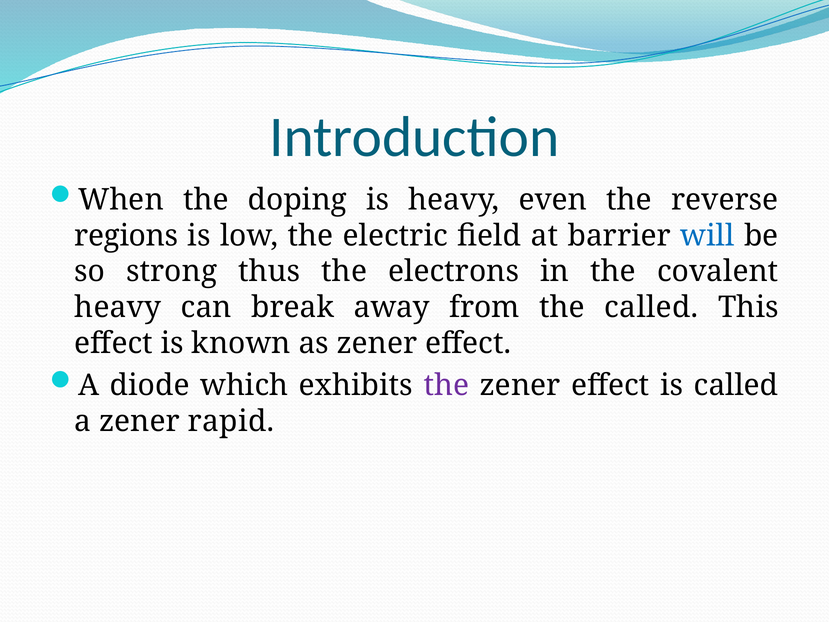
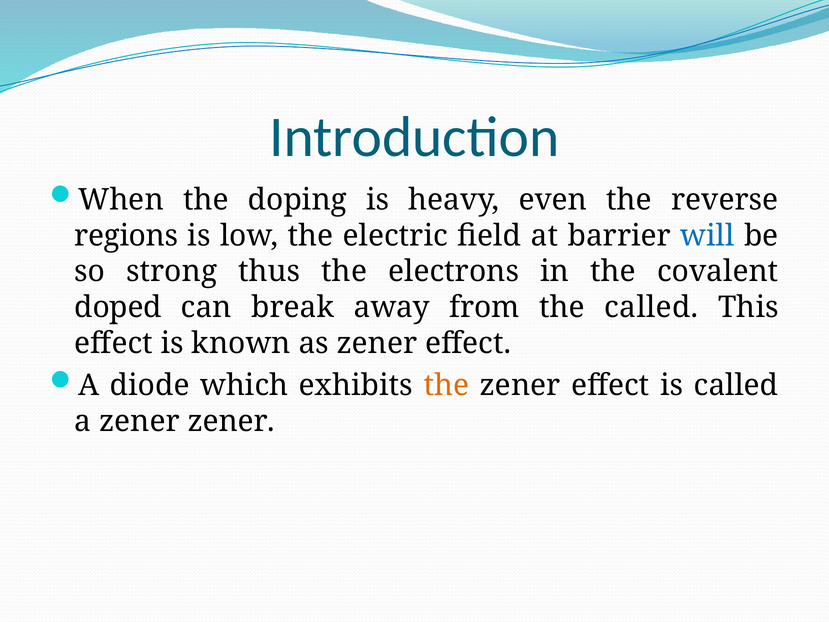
heavy at (118, 307): heavy -> doped
the at (446, 385) colour: purple -> orange
zener rapid: rapid -> zener
